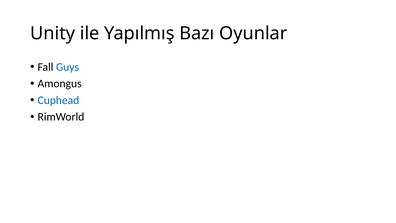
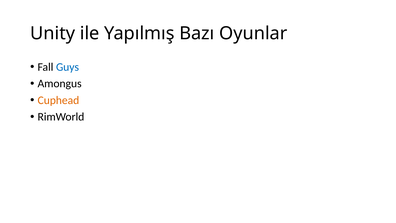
Cuphead colour: blue -> orange
